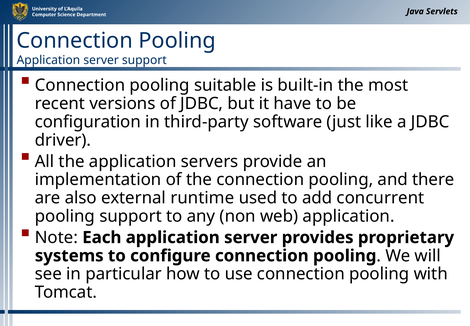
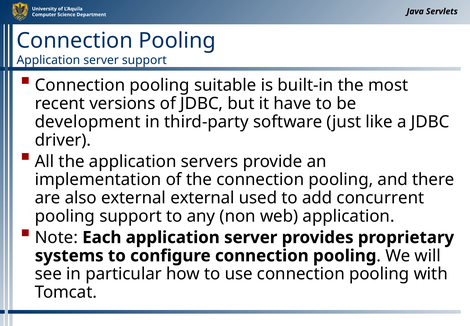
configuration: configuration -> development
external runtime: runtime -> external
